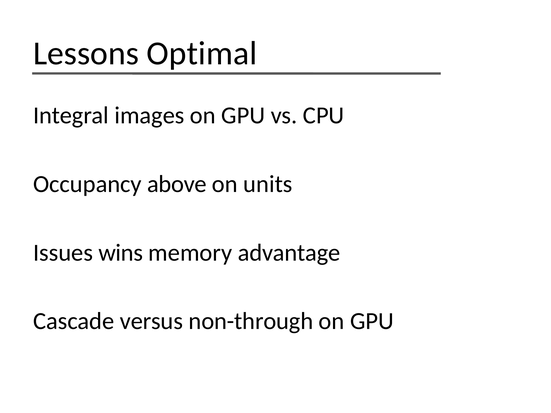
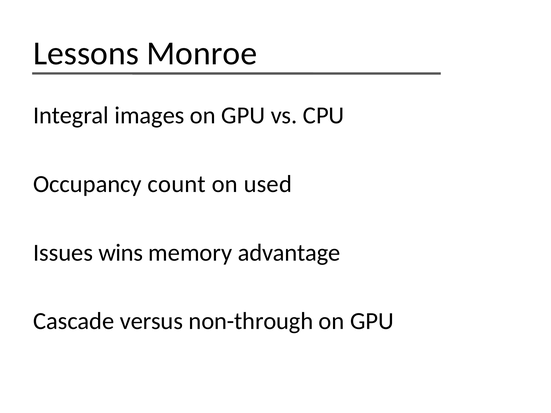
Optimal: Optimal -> Monroe
above: above -> count
units: units -> used
